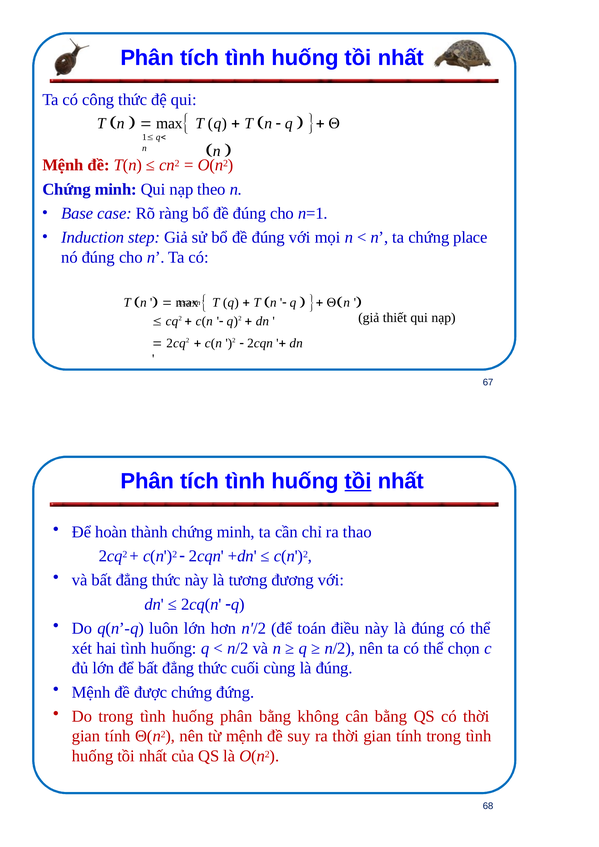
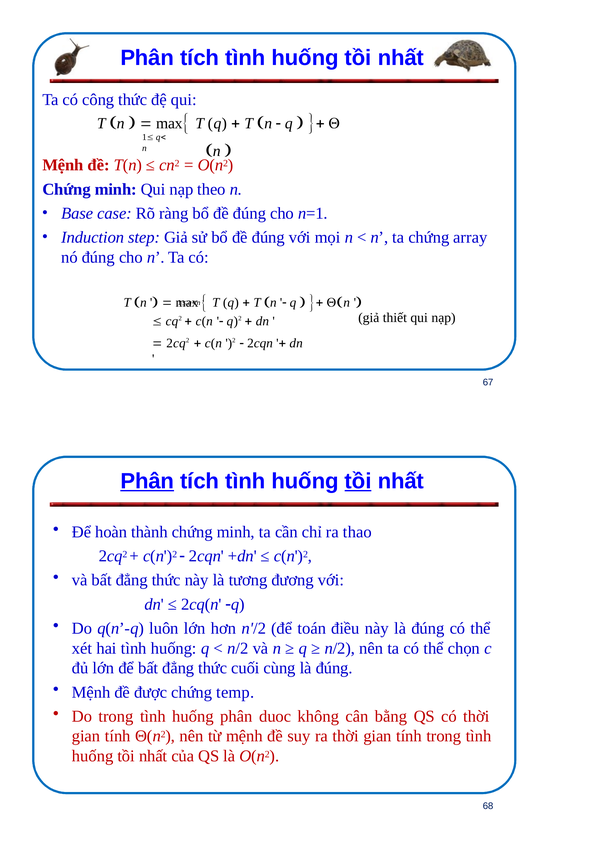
place: place -> array
Phân at (147, 482) underline: none -> present
đứng: đứng -> temp
phân bằng: bằng -> duoc
